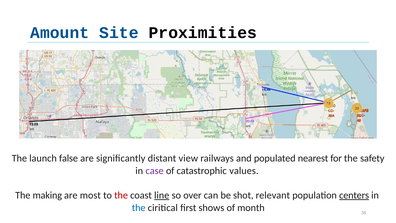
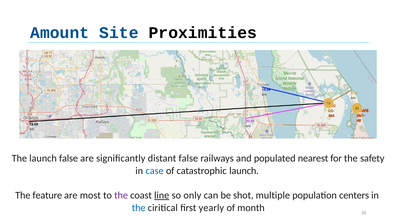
distant view: view -> false
case colour: purple -> blue
catastrophic values: values -> launch
making: making -> feature
the at (121, 195) colour: red -> purple
over: over -> only
relevant: relevant -> multiple
centers underline: present -> none
shows: shows -> yearly
